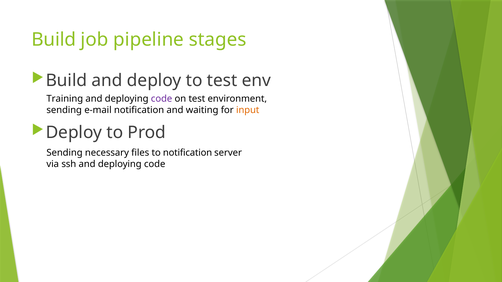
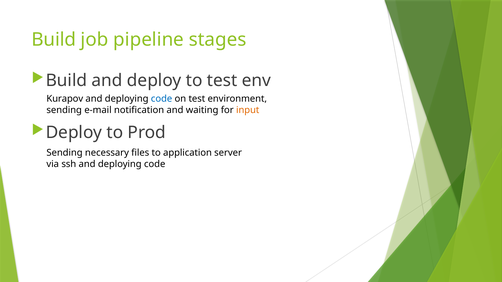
Training: Training -> Kurapov
code at (162, 99) colour: purple -> blue
to notification: notification -> application
